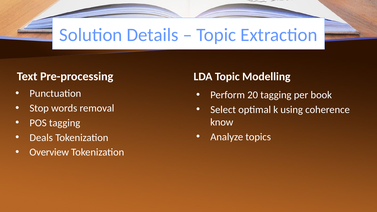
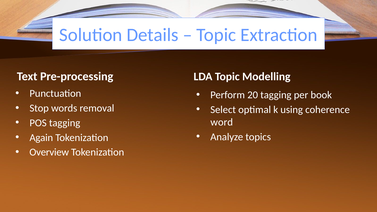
know: know -> word
Deals: Deals -> Again
